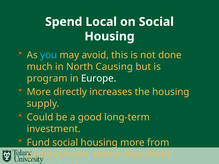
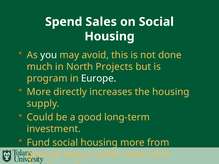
Local: Local -> Sales
you colour: light blue -> white
Causing: Causing -> Projects
